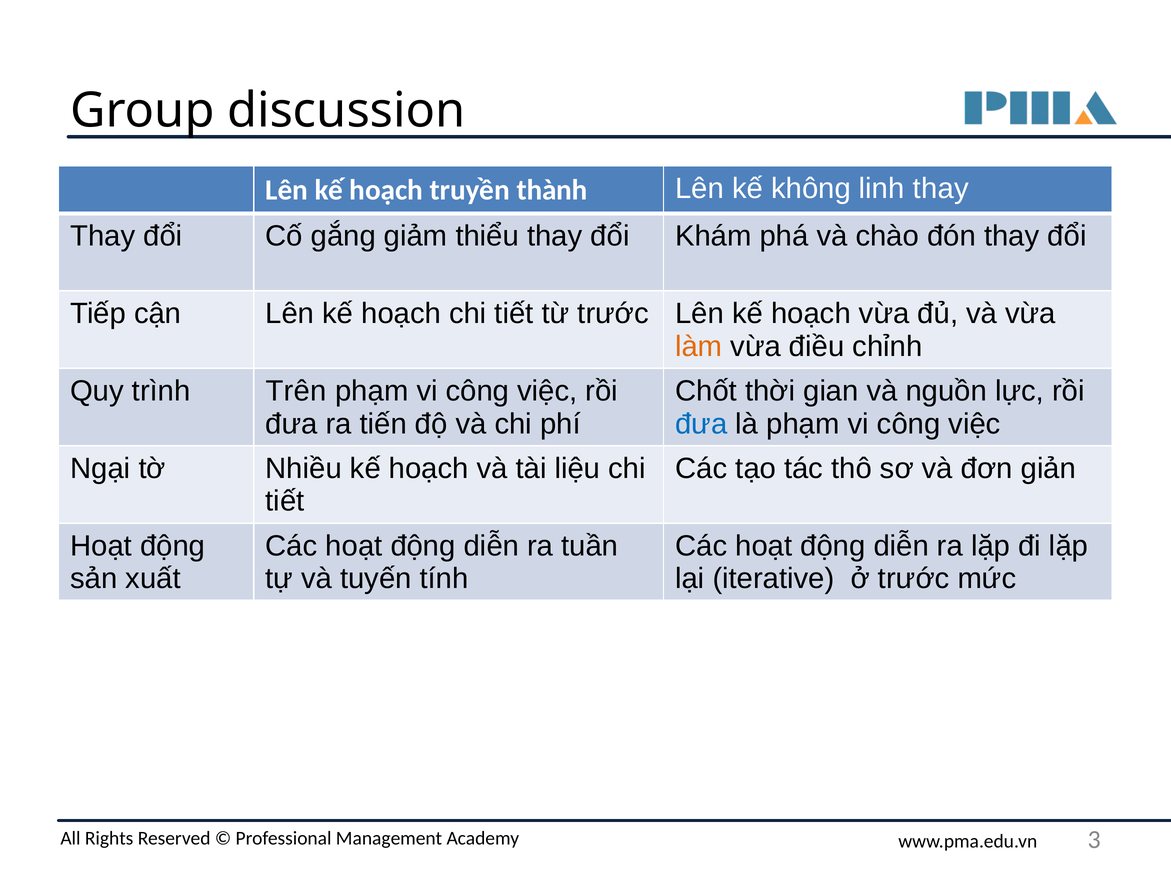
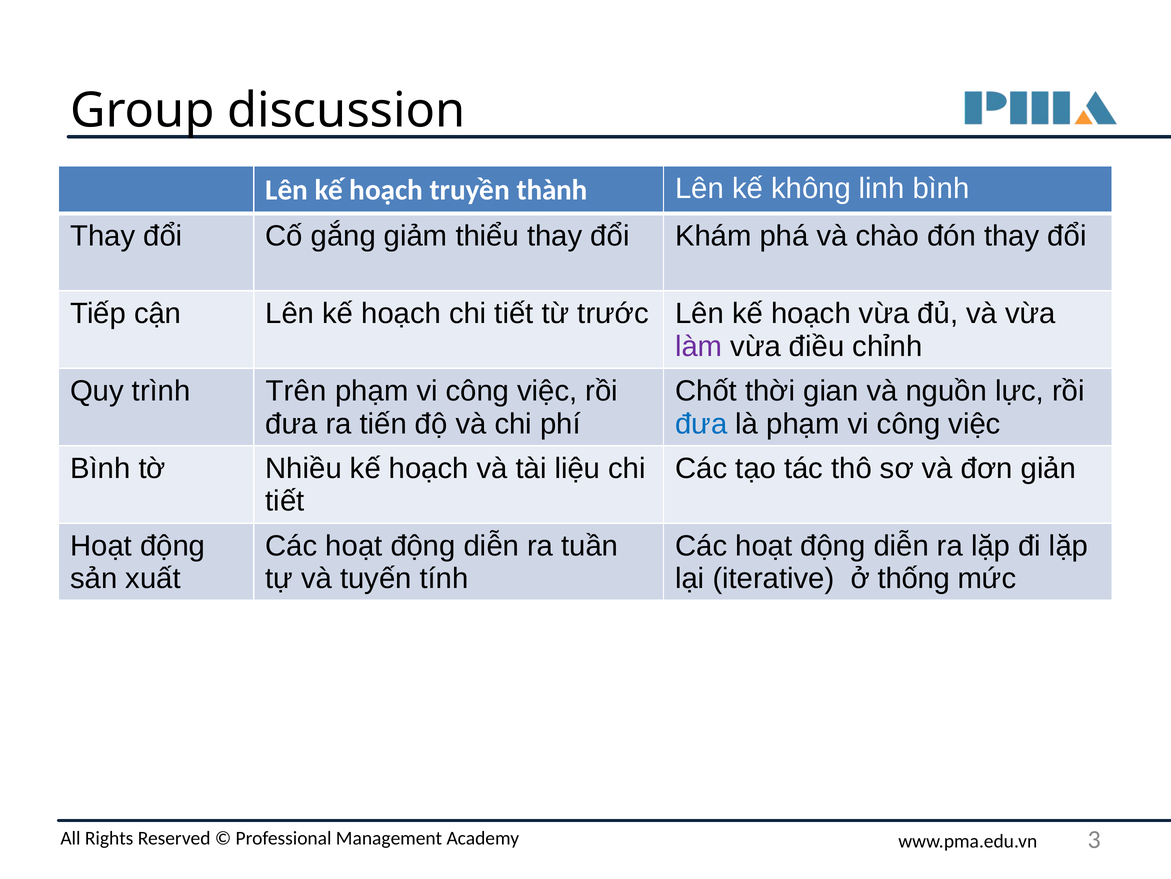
linh thay: thay -> bình
làm colour: orange -> purple
Ngại at (100, 468): Ngại -> Bình
ở trước: trước -> thống
